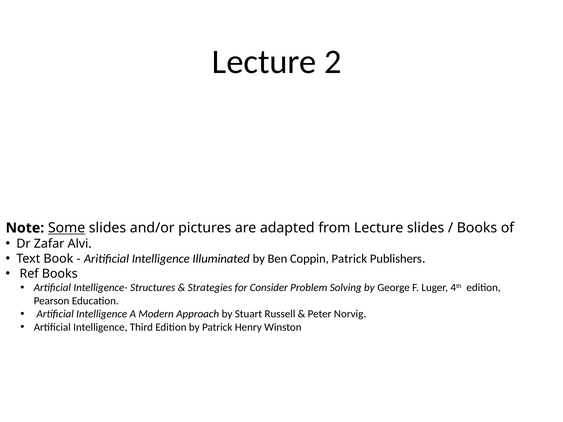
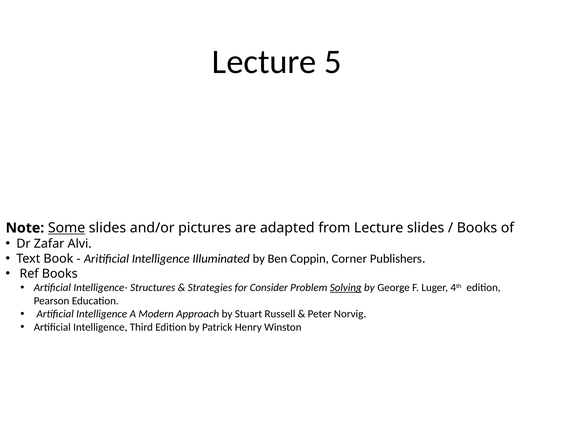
2: 2 -> 5
Coppin Patrick: Patrick -> Corner
Solving underline: none -> present
